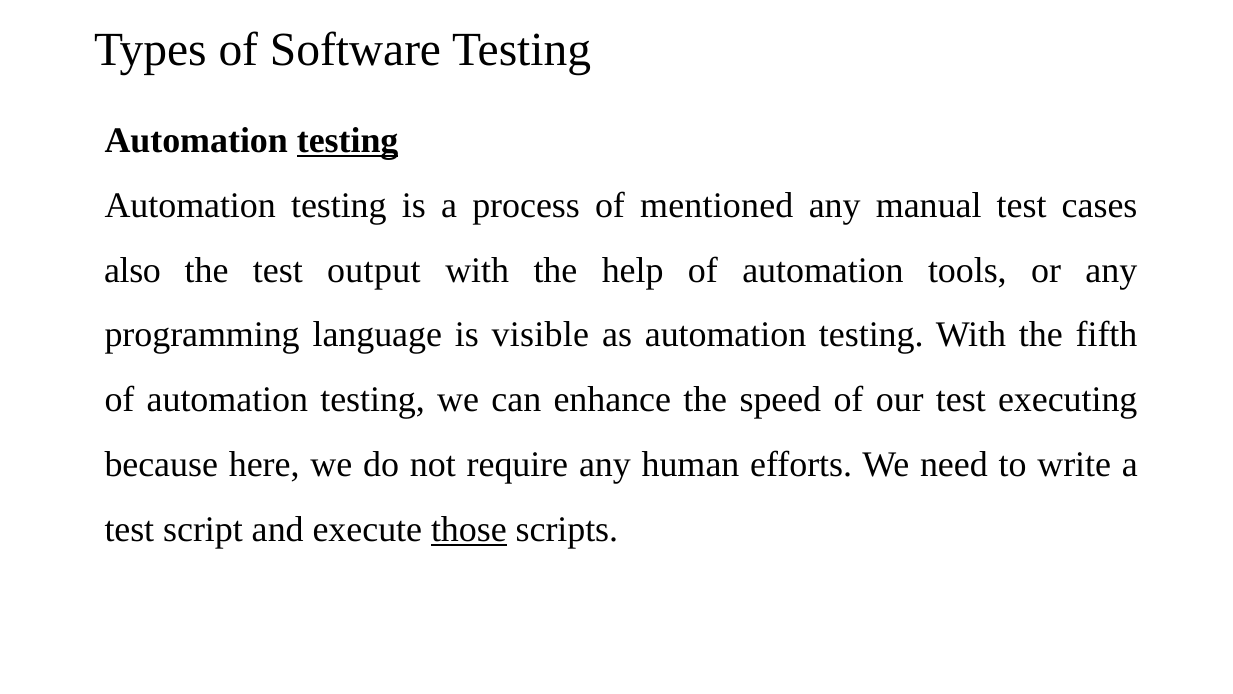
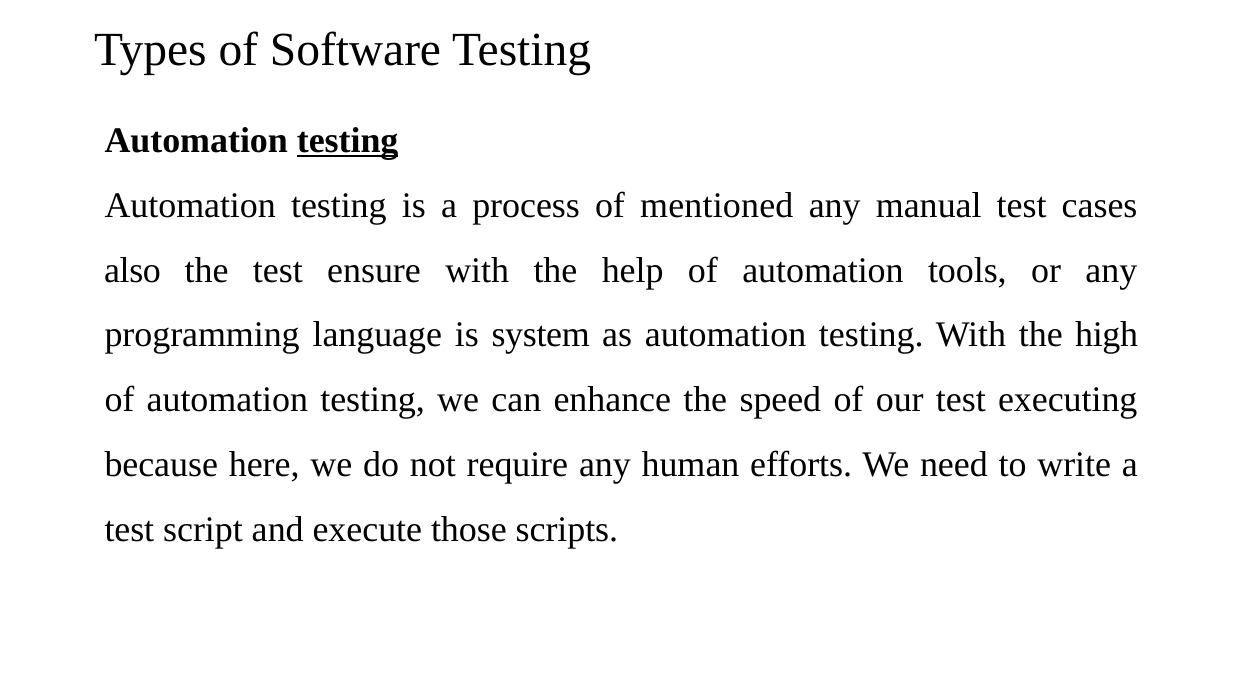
output: output -> ensure
visible: visible -> system
fifth: fifth -> high
those underline: present -> none
